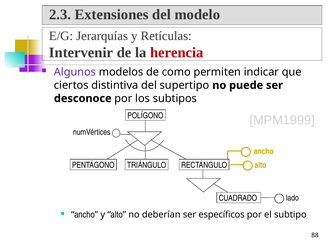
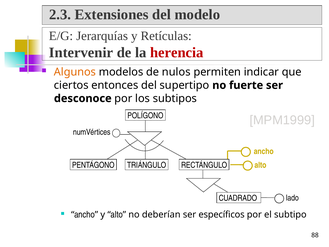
Algunos colour: purple -> orange
como: como -> nulos
distintiva: distintiva -> entonces
puede: puede -> fuerte
